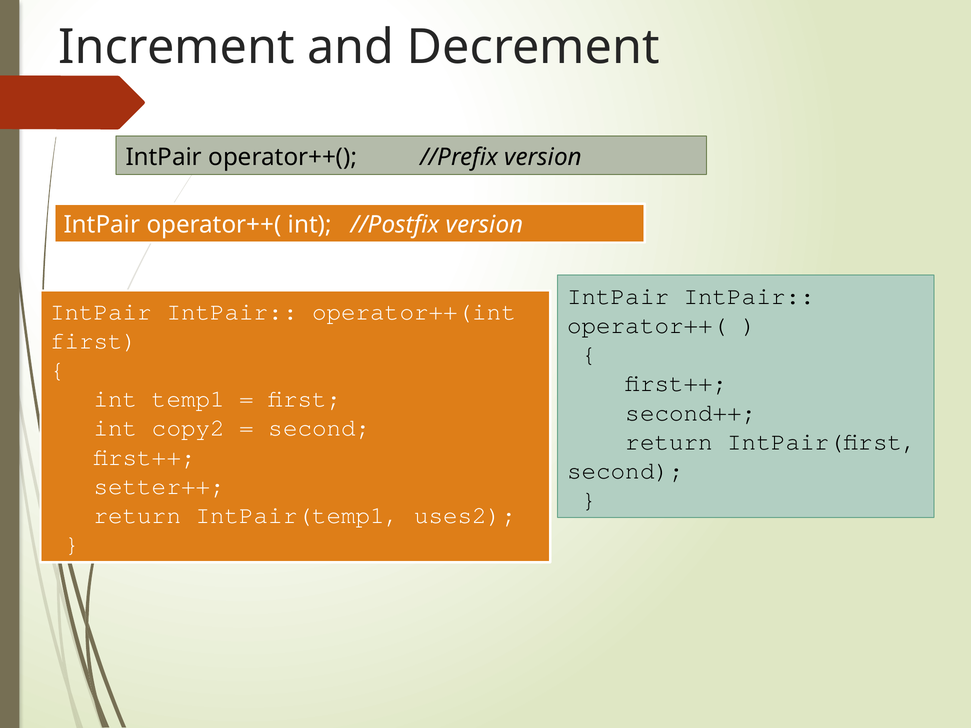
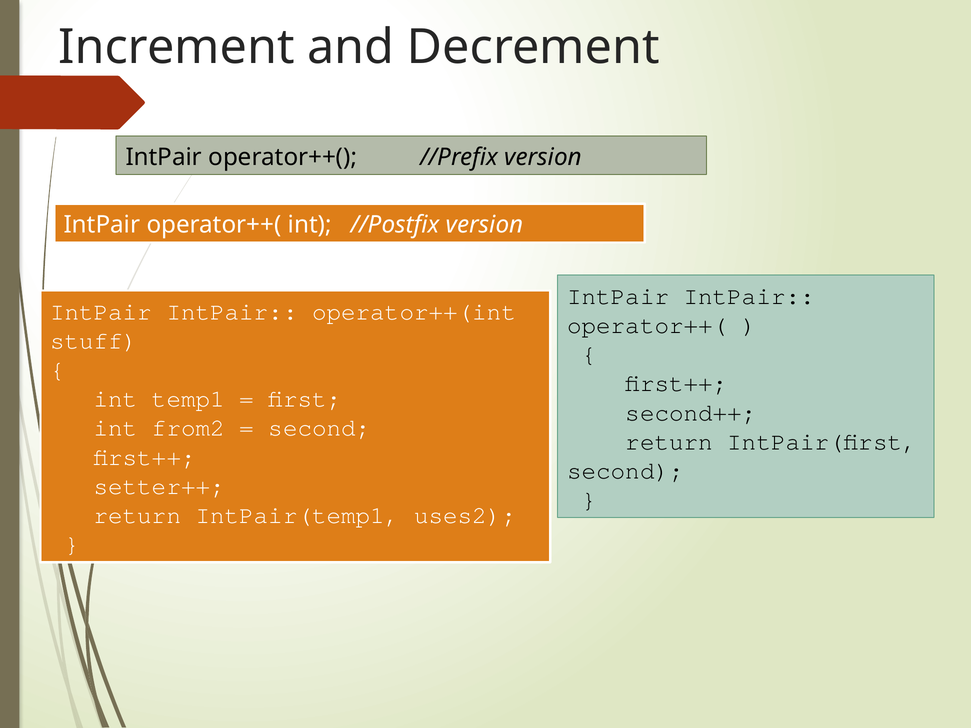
first at (94, 341): first -> stuff
copy2: copy2 -> from2
